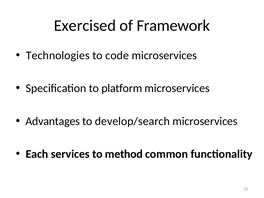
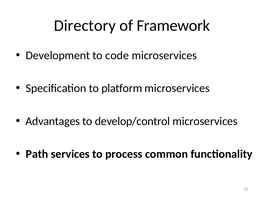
Exercised: Exercised -> Directory
Technologies: Technologies -> Development
develop/search: develop/search -> develop/control
Each: Each -> Path
method: method -> process
